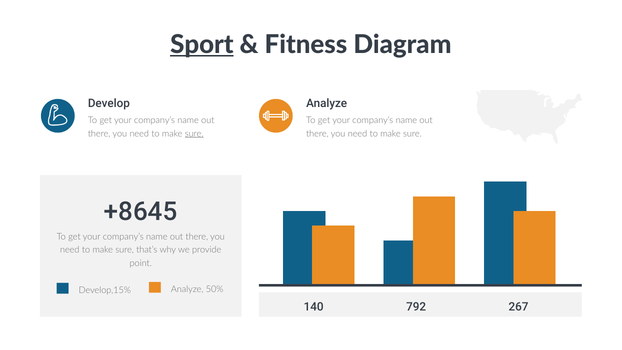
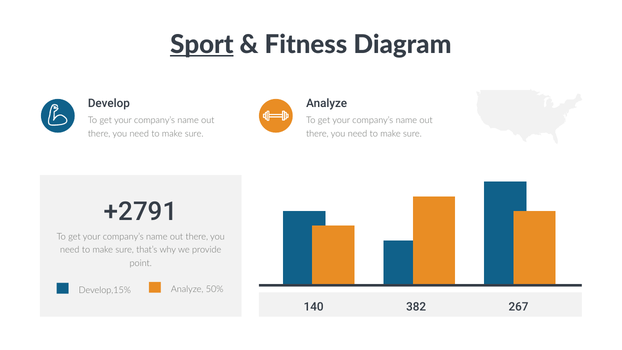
sure at (194, 134) underline: present -> none
+8645: +8645 -> +2791
792: 792 -> 382
